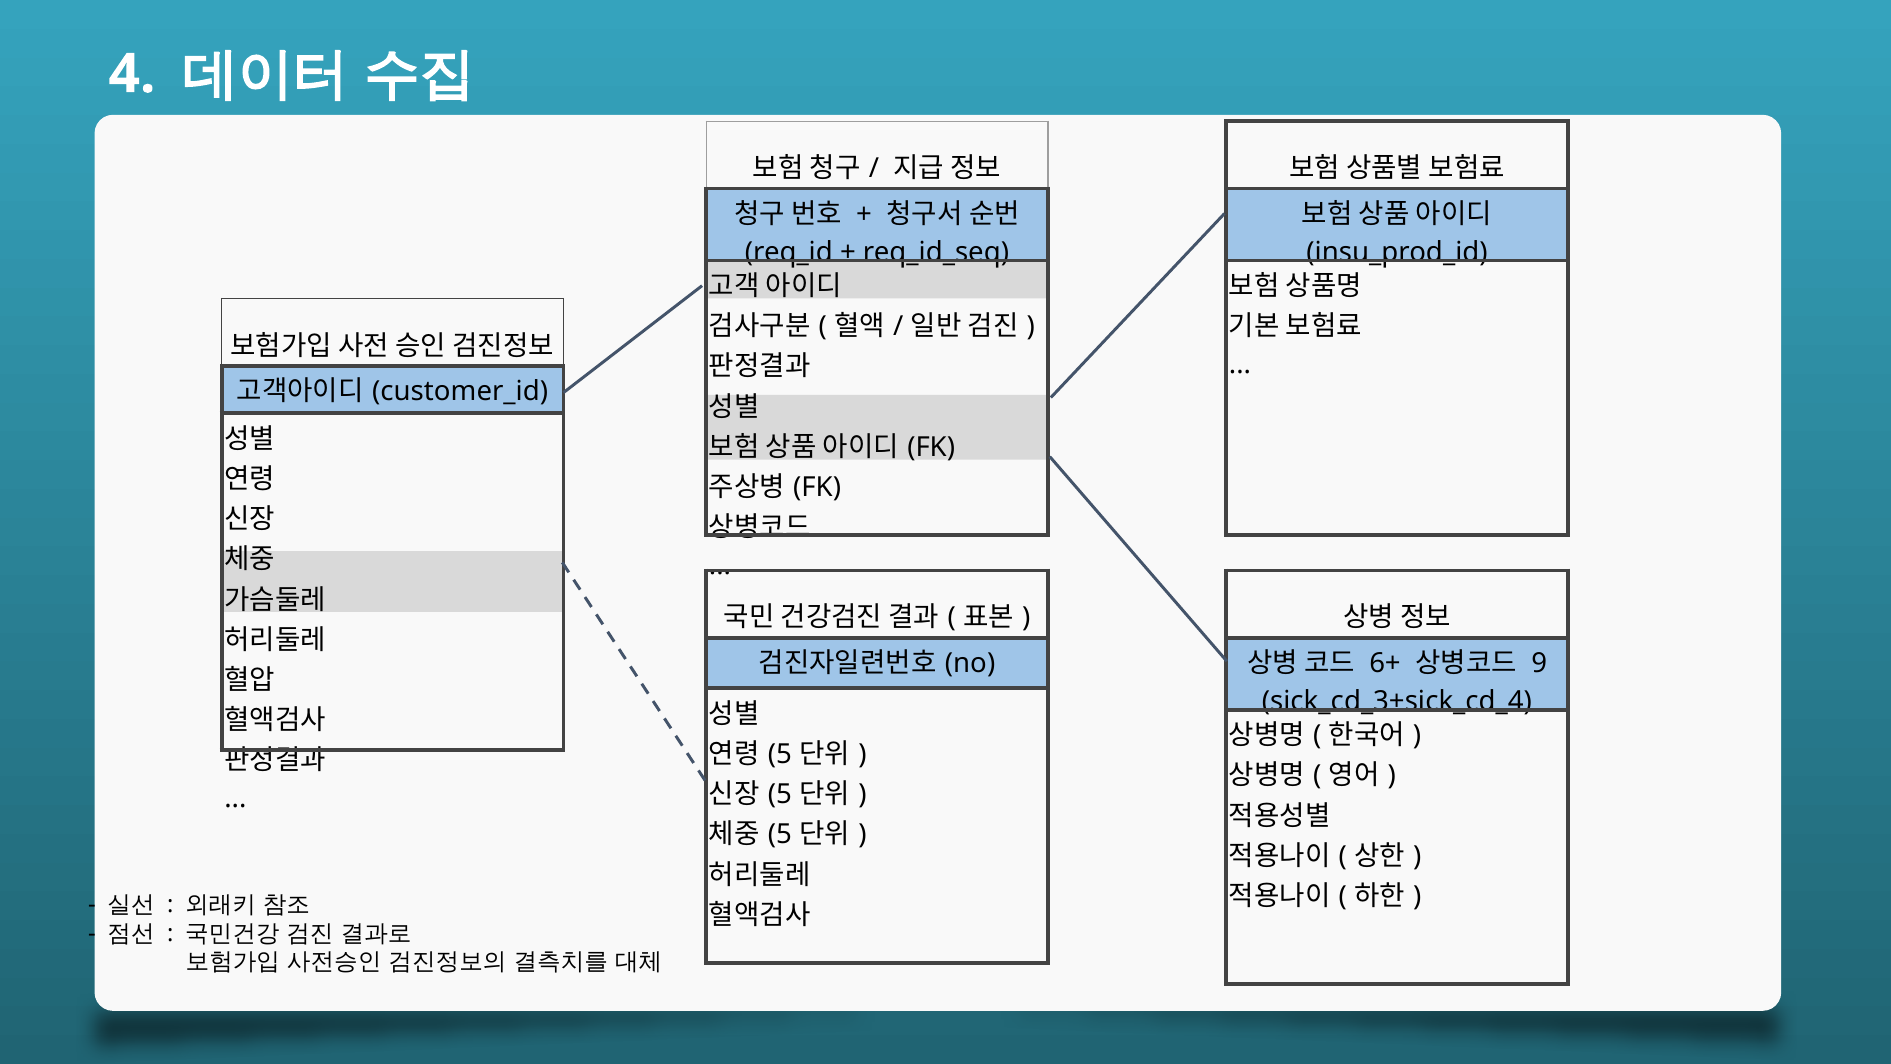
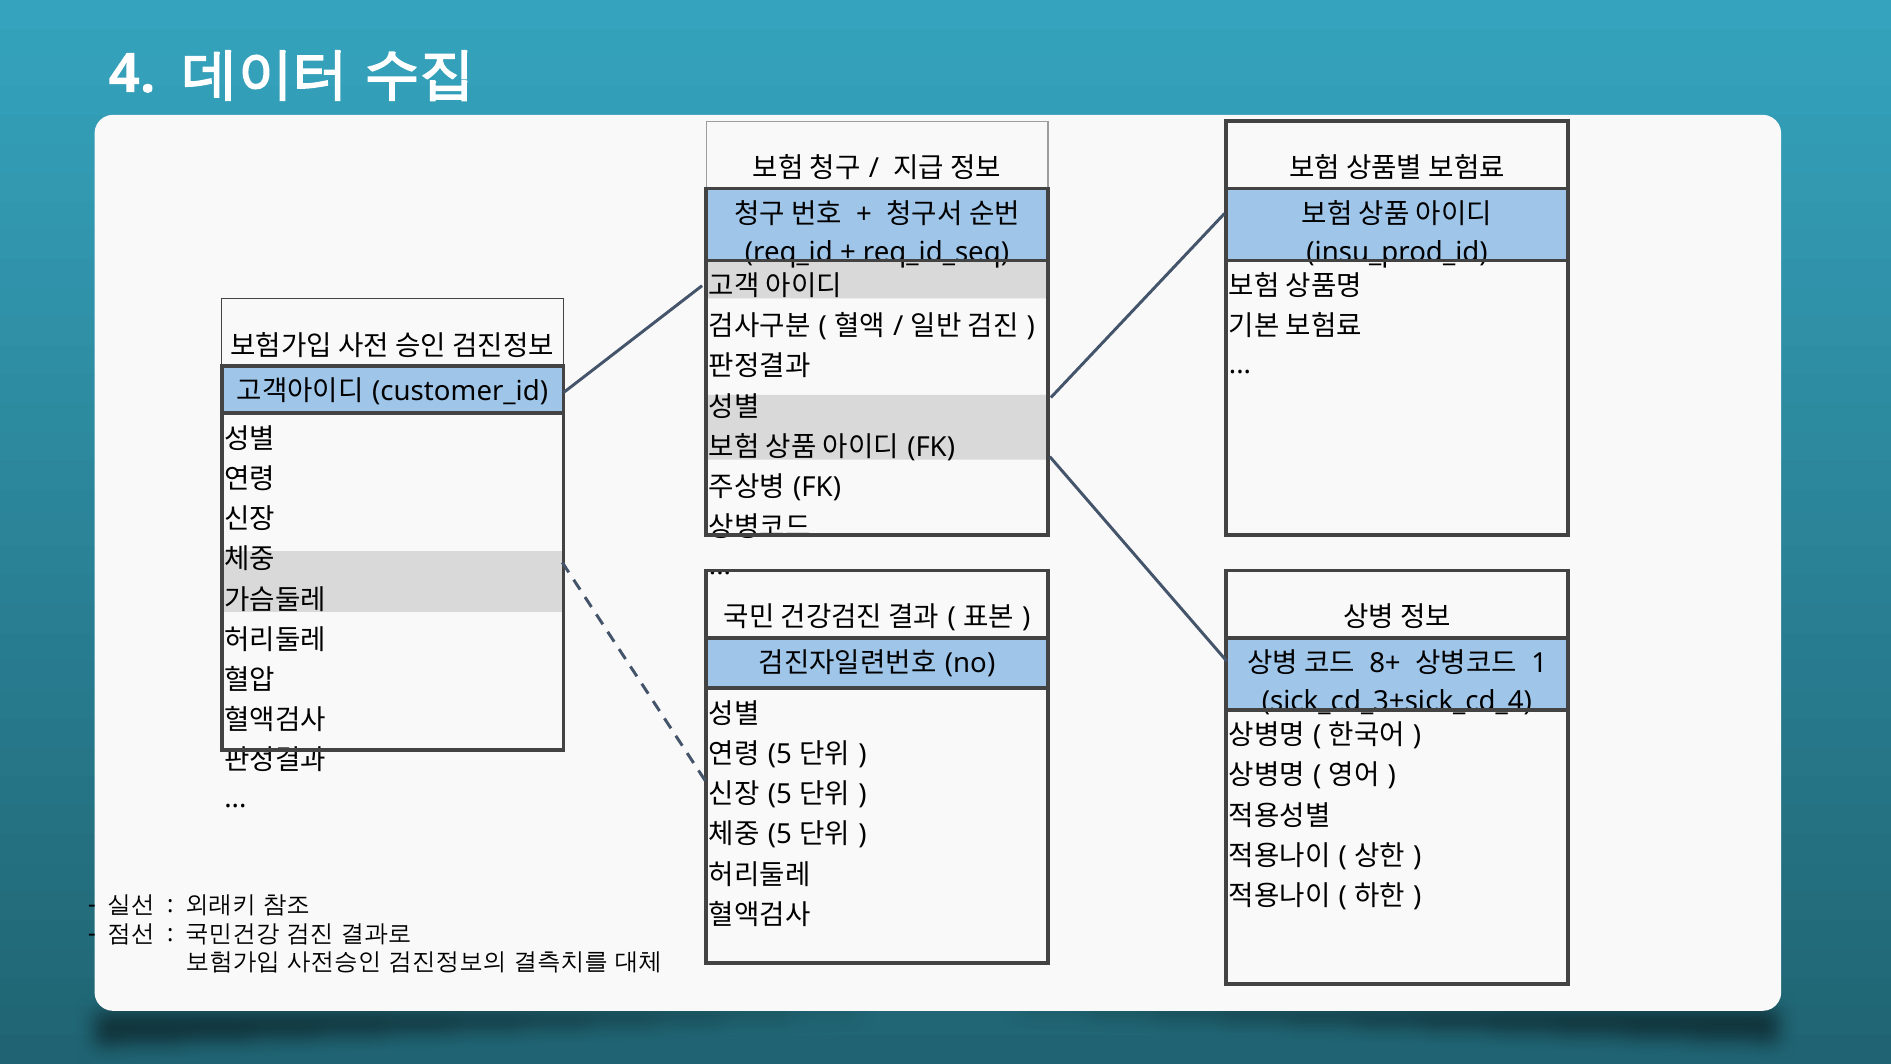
6+: 6+ -> 8+
9: 9 -> 1
